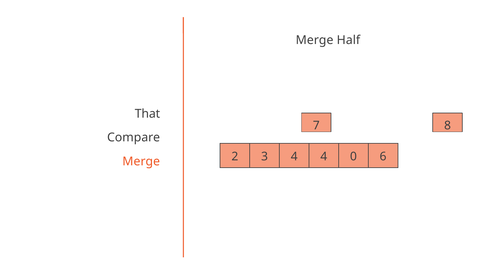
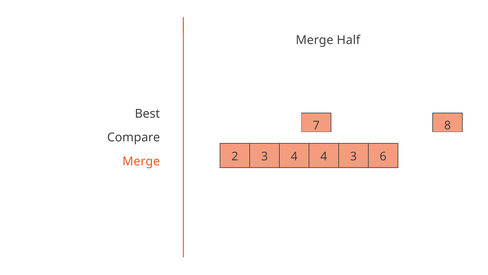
That: That -> Best
4 0: 0 -> 3
